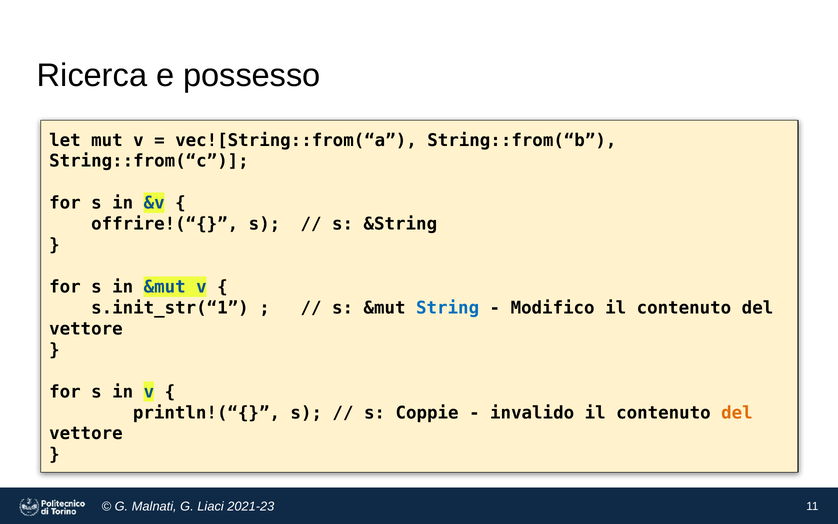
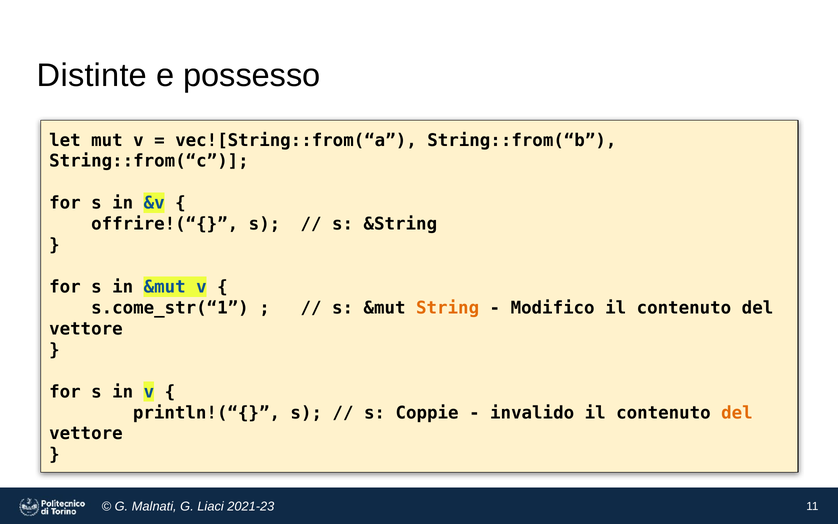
Ricerca: Ricerca -> Distinte
s.init_str(“1: s.init_str(“1 -> s.come_str(“1
String colour: blue -> orange
